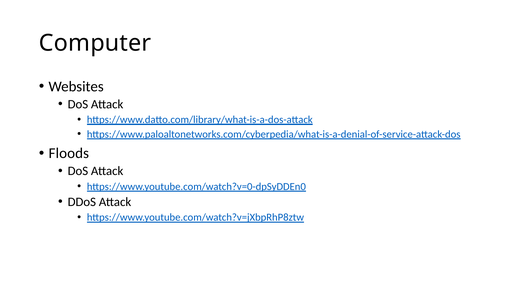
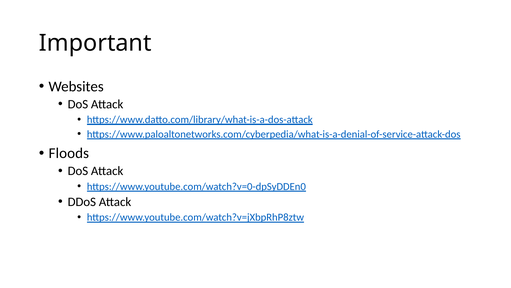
Computer: Computer -> Important
